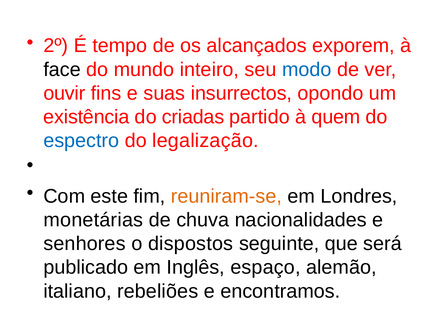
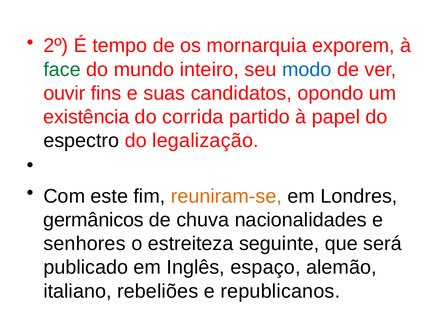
alcançados: alcançados -> mornarquia
face colour: black -> green
insurrectos: insurrectos -> candidatos
criadas: criadas -> corrida
quem: quem -> papel
espectro colour: blue -> black
monetárias: monetárias -> germânicos
dispostos: dispostos -> estreiteza
encontramos: encontramos -> republicanos
